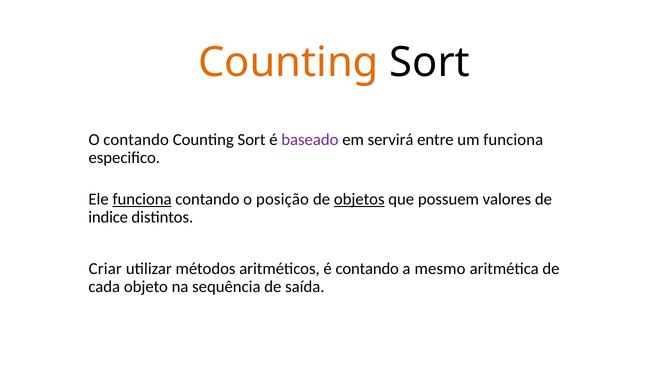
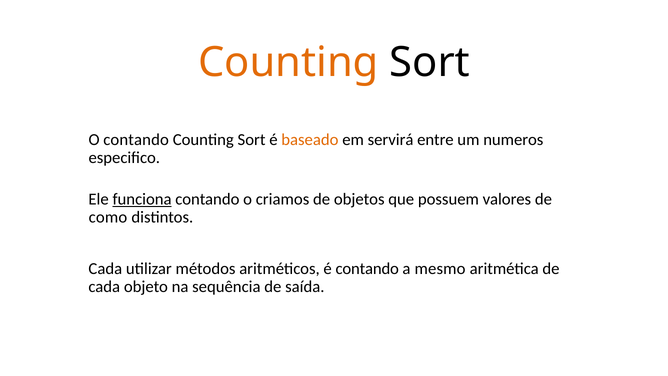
baseado colour: purple -> orange
um funciona: funciona -> numeros
posição: posição -> criamos
objetos underline: present -> none
indice: indice -> como
Criar at (105, 269): Criar -> Cada
